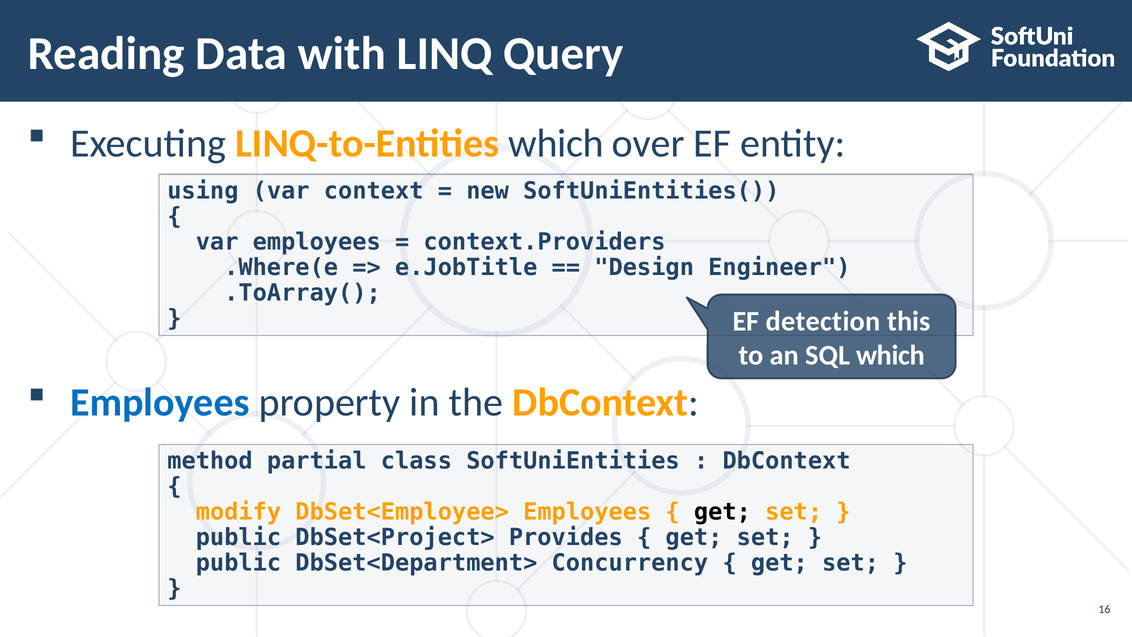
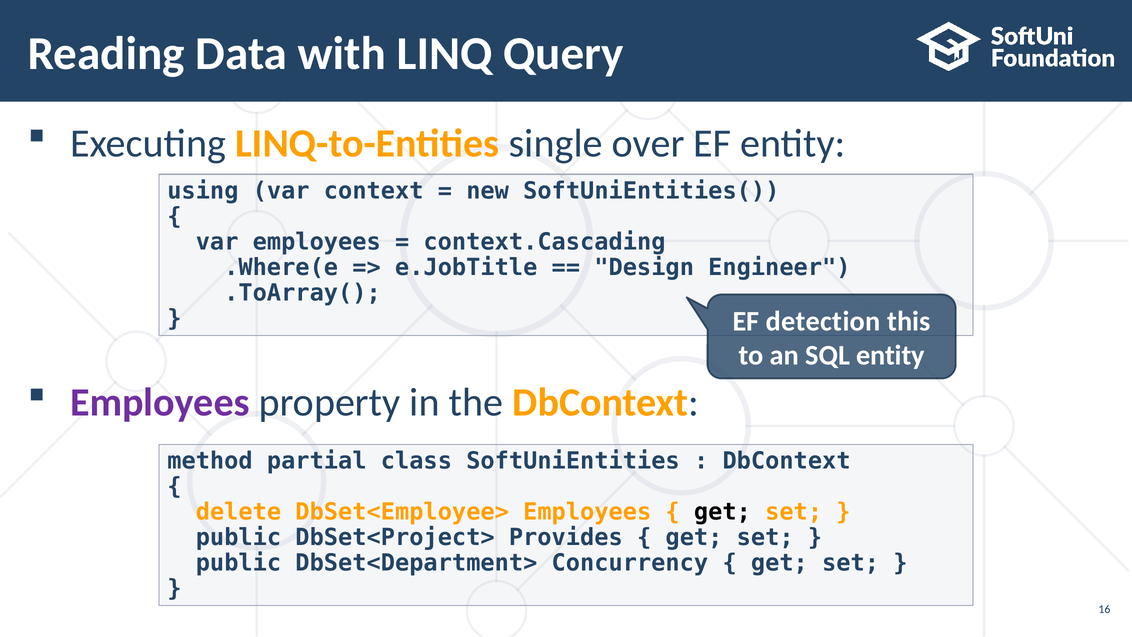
LINQ-to-Entities which: which -> single
context.Providers: context.Providers -> context.Cascading
SQL which: which -> entity
Employees at (160, 402) colour: blue -> purple
modify: modify -> delete
